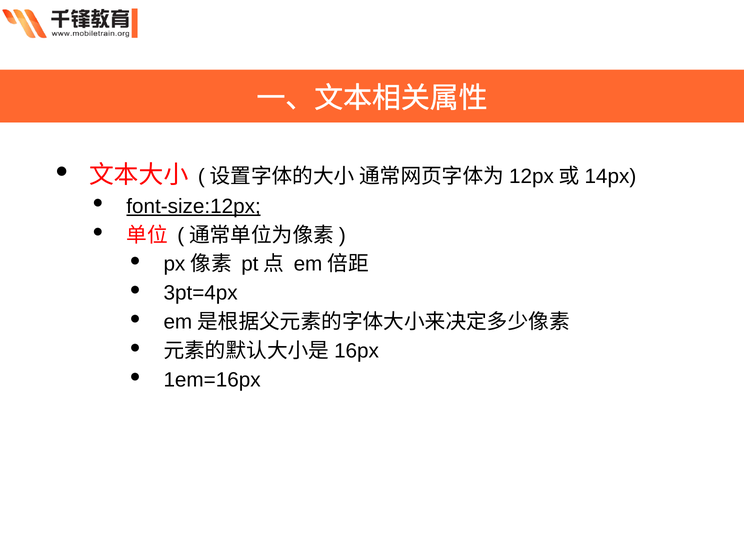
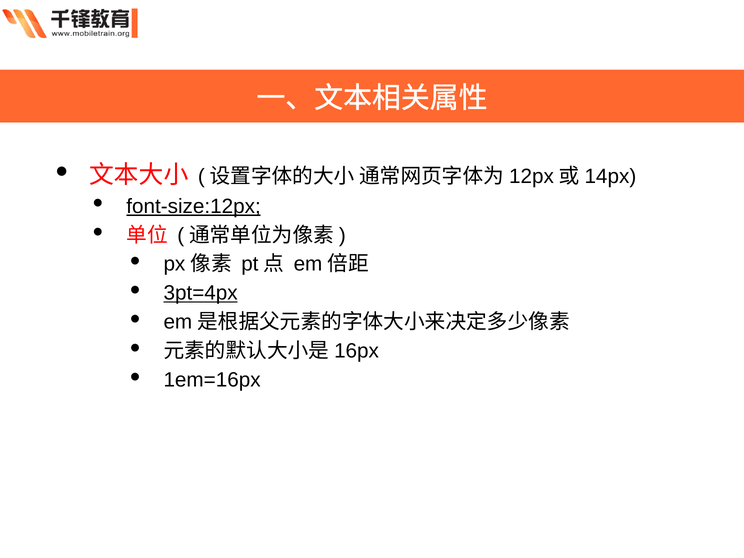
3pt=4px underline: none -> present
